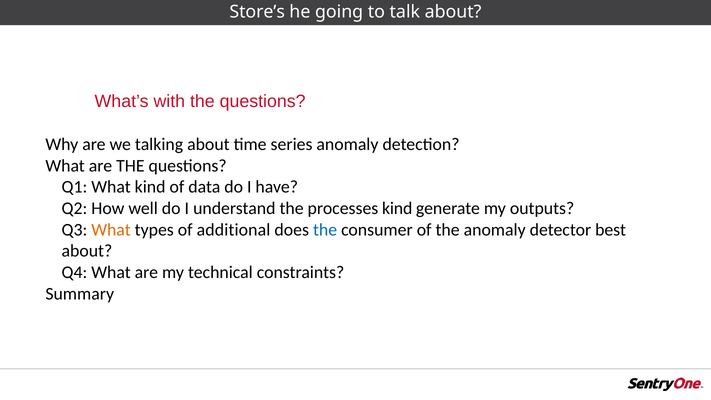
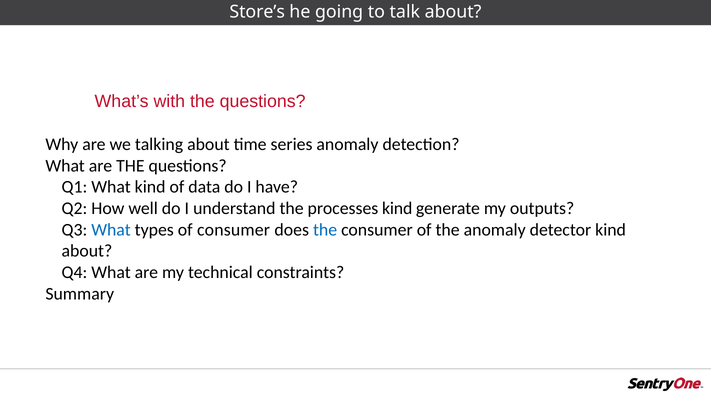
What at (111, 230) colour: orange -> blue
of additional: additional -> consumer
detector best: best -> kind
